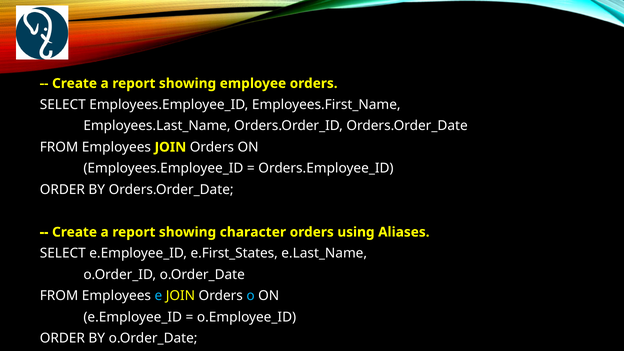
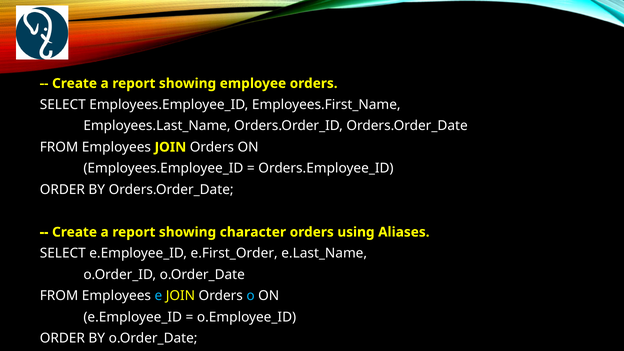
e.First_States: e.First_States -> e.First_Order
